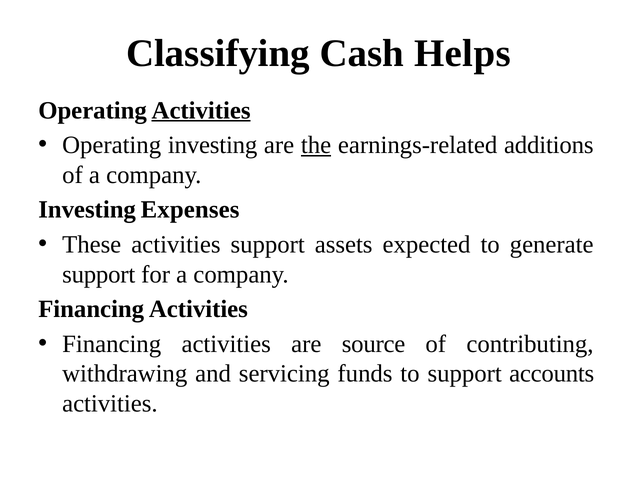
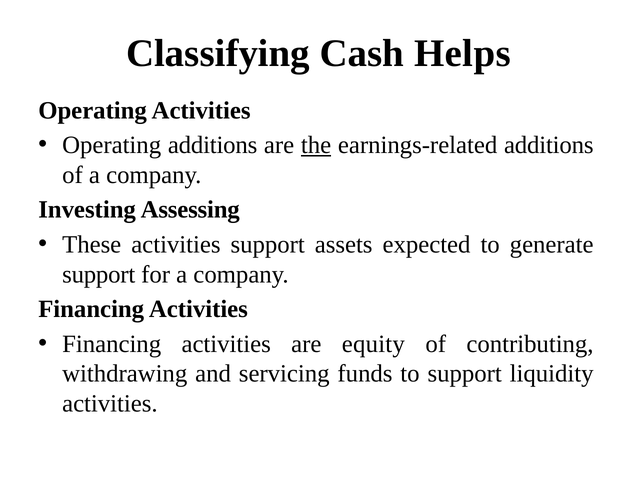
Activities at (201, 110) underline: present -> none
Operating investing: investing -> additions
Expenses: Expenses -> Assessing
source: source -> equity
accounts: accounts -> liquidity
